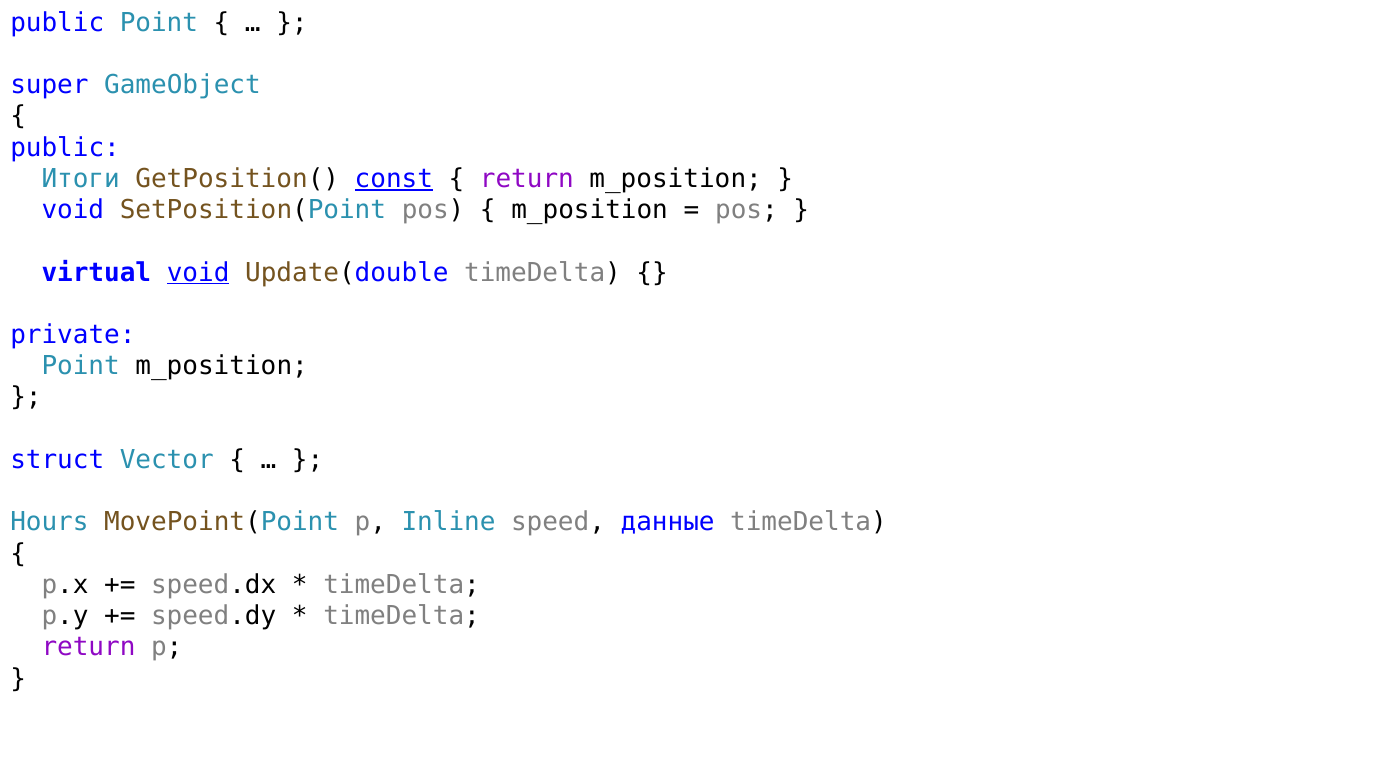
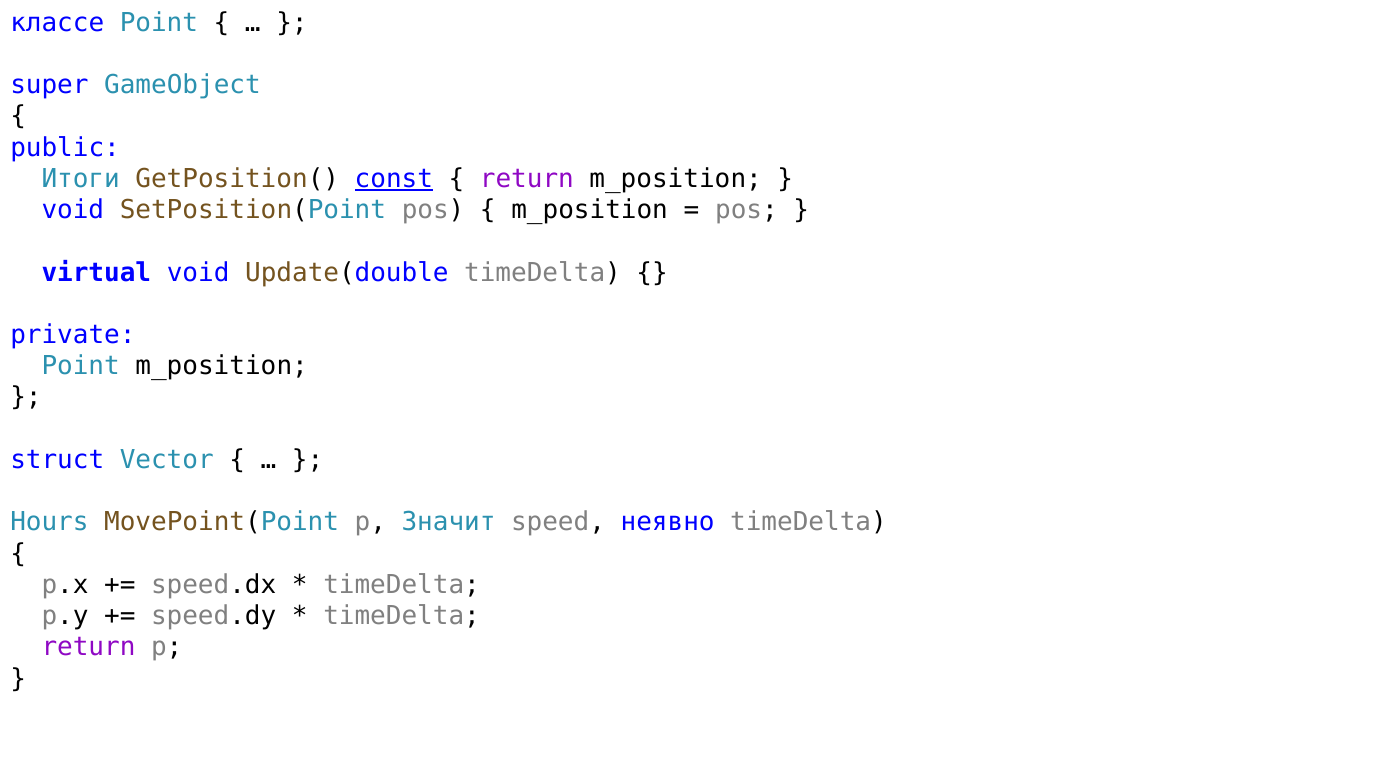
public at (57, 23): public -> классе
void at (198, 273) underline: present -> none
Inline: Inline -> Значит
данные: данные -> неявно
